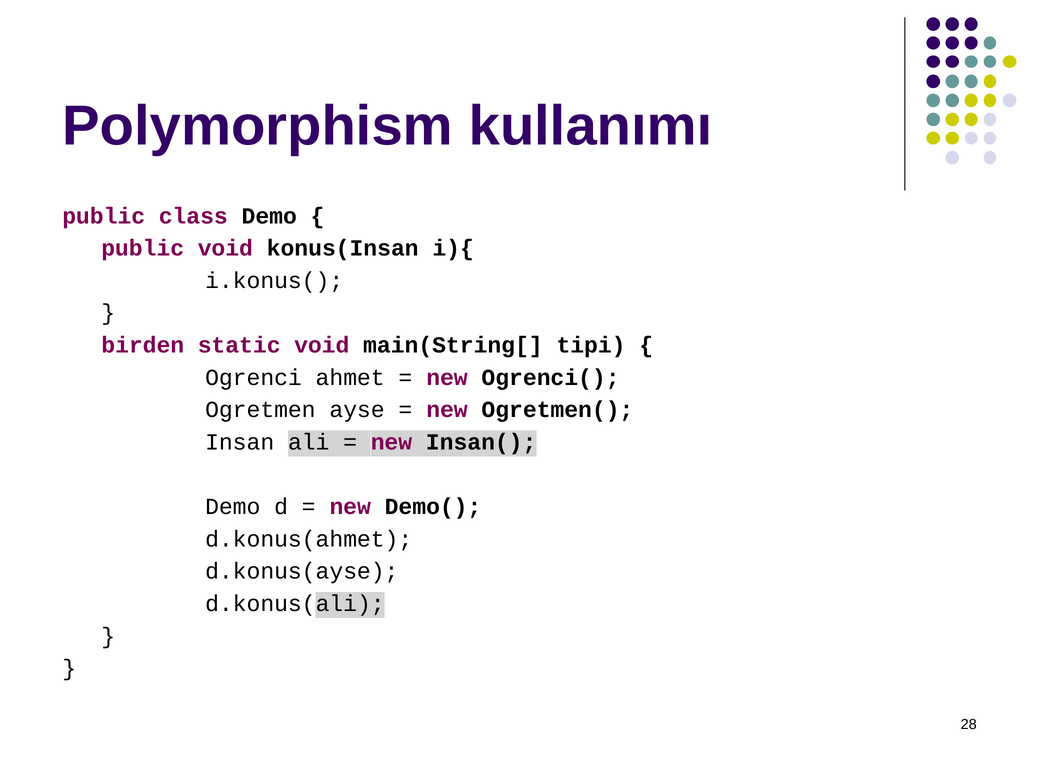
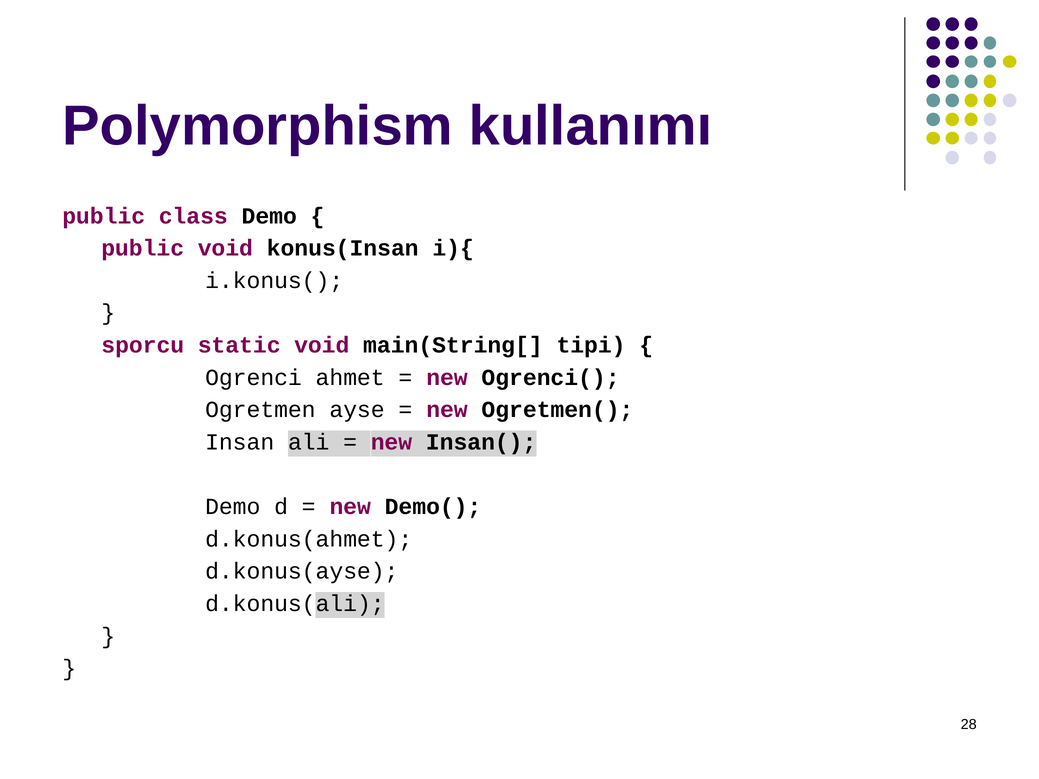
birden: birden -> sporcu
